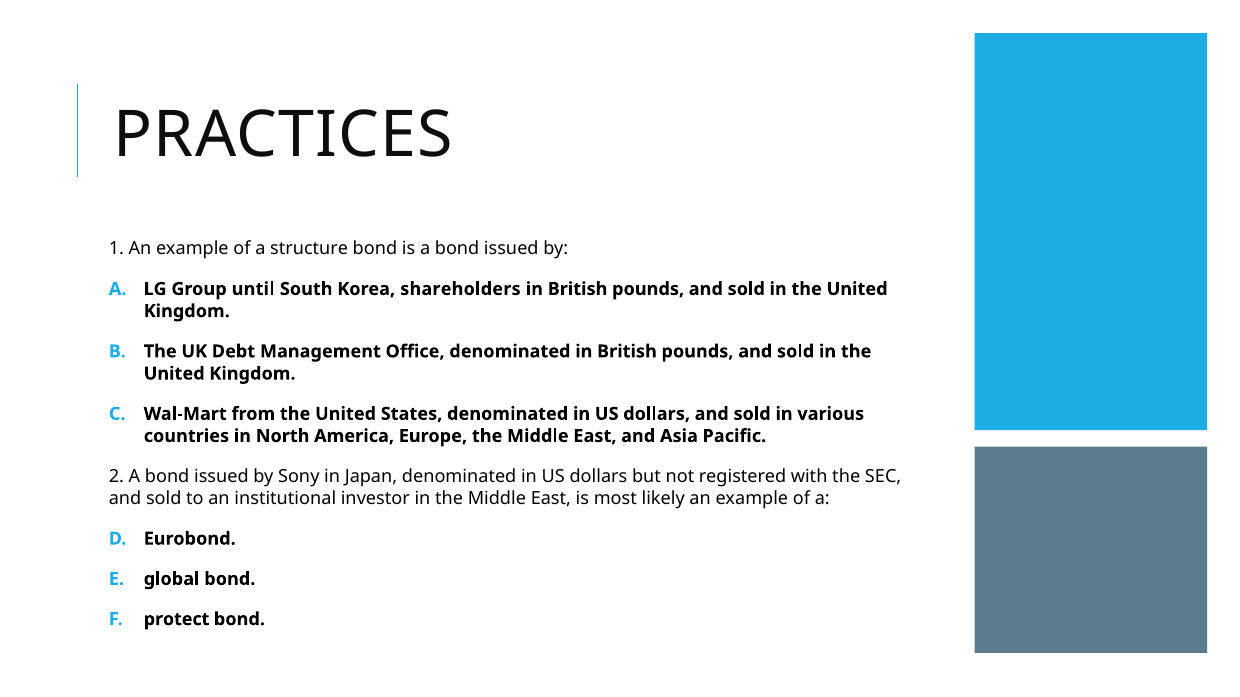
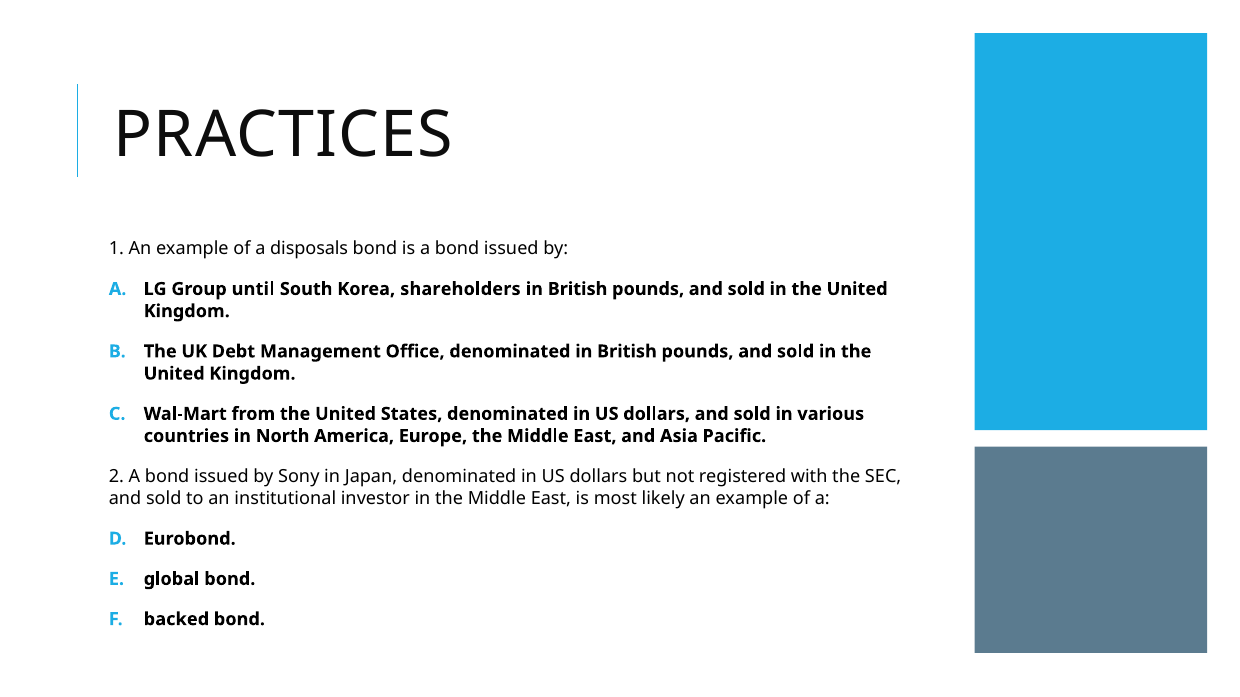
structure: structure -> disposals
protect: protect -> backed
